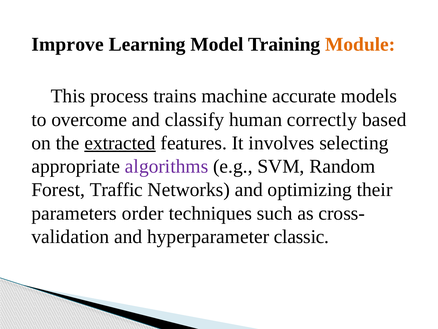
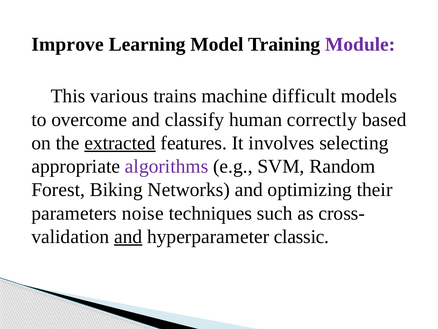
Module colour: orange -> purple
process: process -> various
accurate: accurate -> difficult
Traffic: Traffic -> Biking
order: order -> noise
and at (128, 236) underline: none -> present
